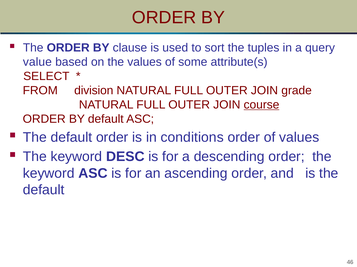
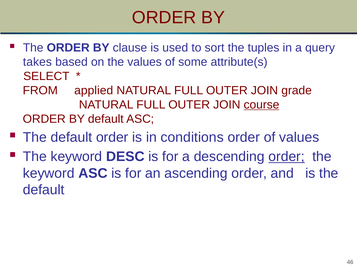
value: value -> takes
division: division -> applied
order at (287, 157) underline: none -> present
